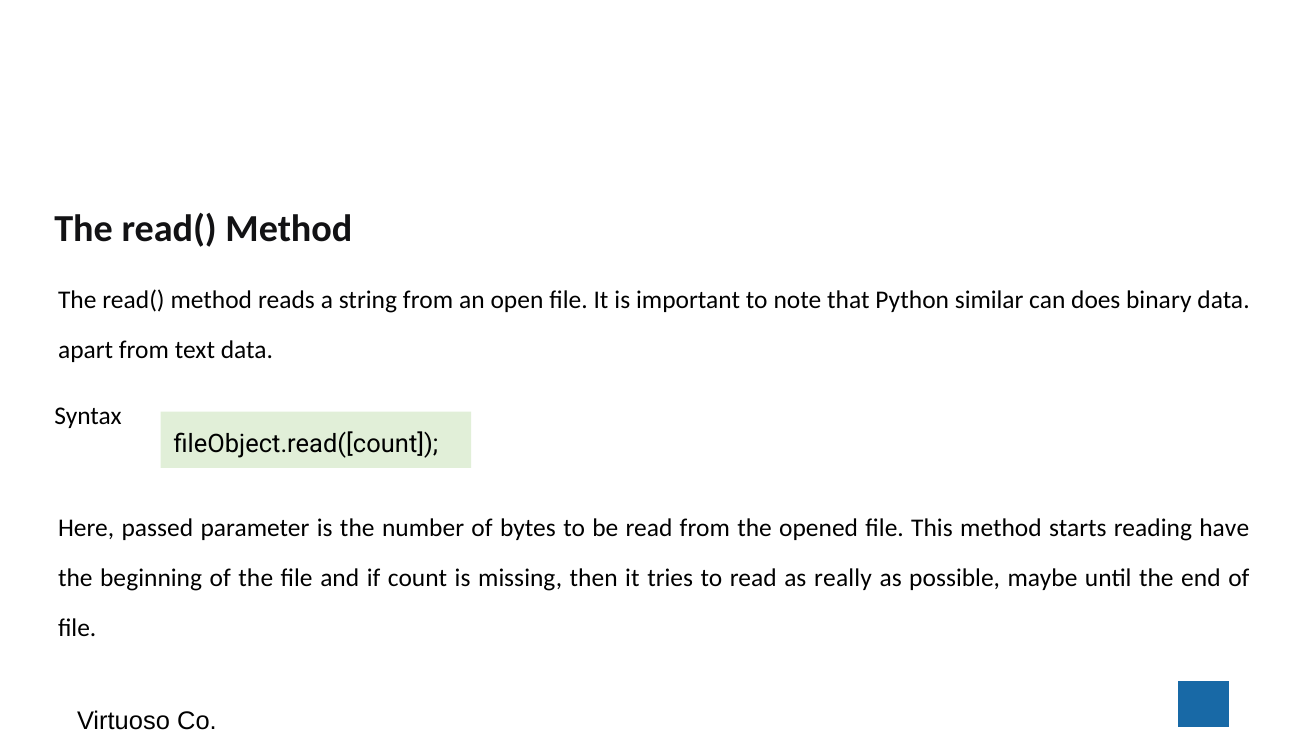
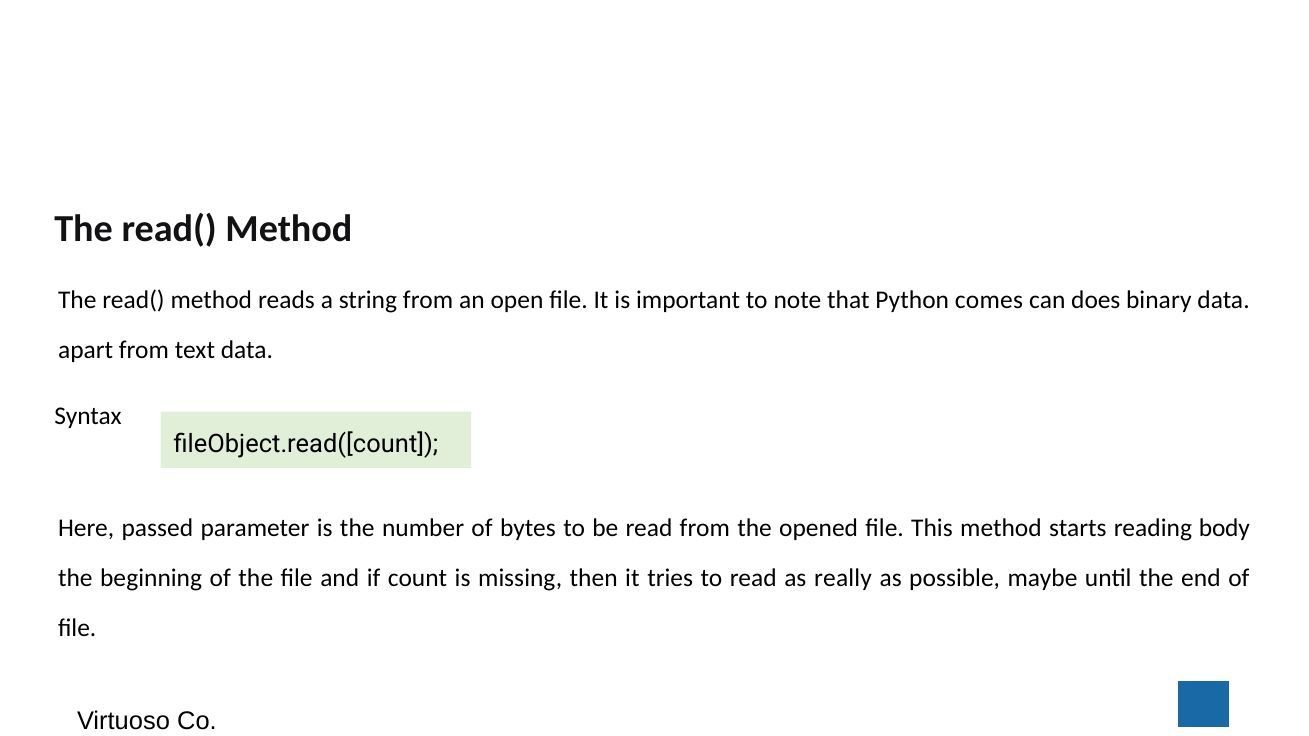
similar: similar -> comes
have: have -> body
